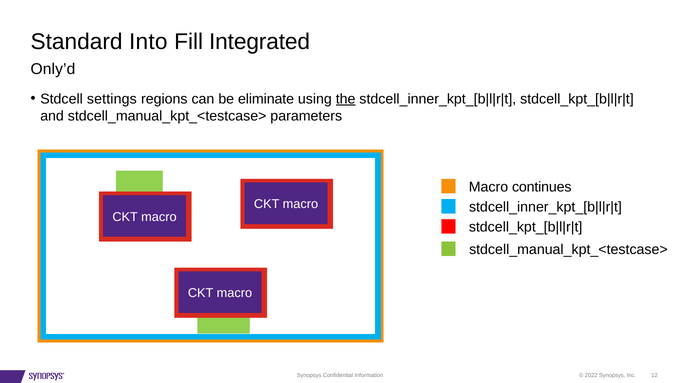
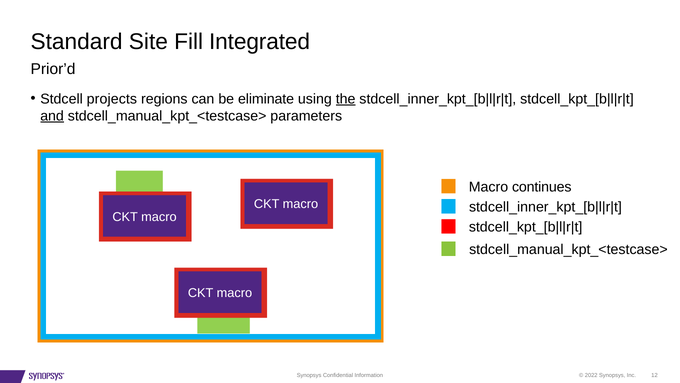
Into: Into -> Site
Only’d: Only’d -> Prior’d
settings: settings -> projects
and underline: none -> present
